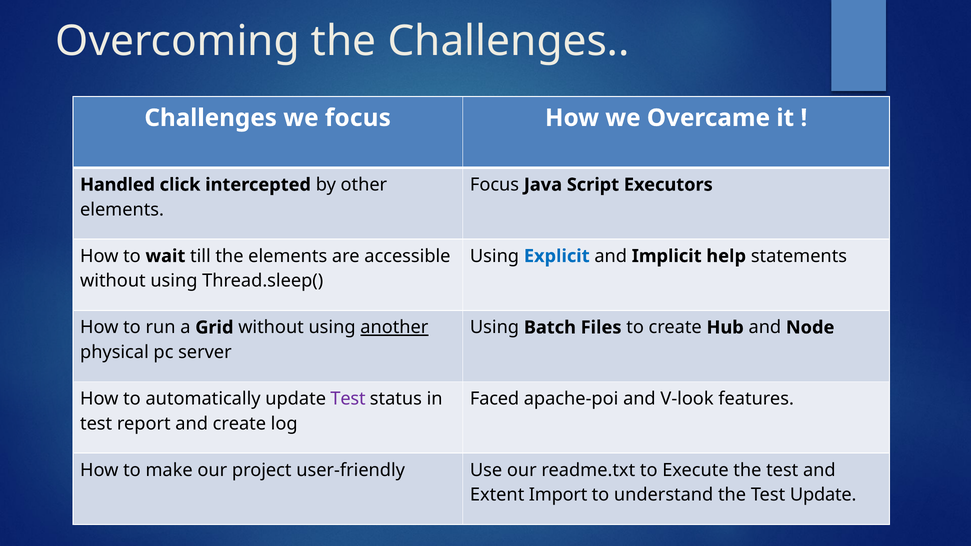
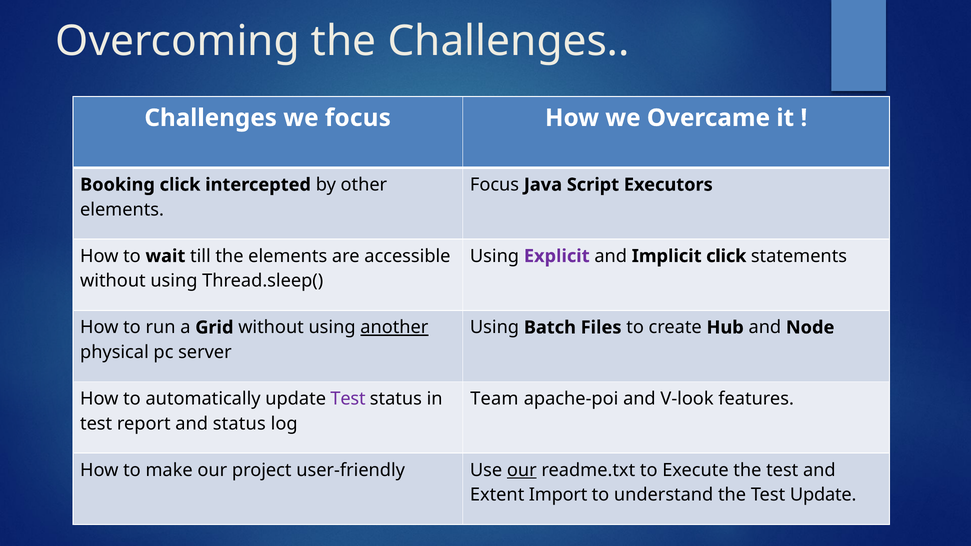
Handled: Handled -> Booking
Explicit colour: blue -> purple
Implicit help: help -> click
Faced: Faced -> Team
and create: create -> status
our at (522, 470) underline: none -> present
